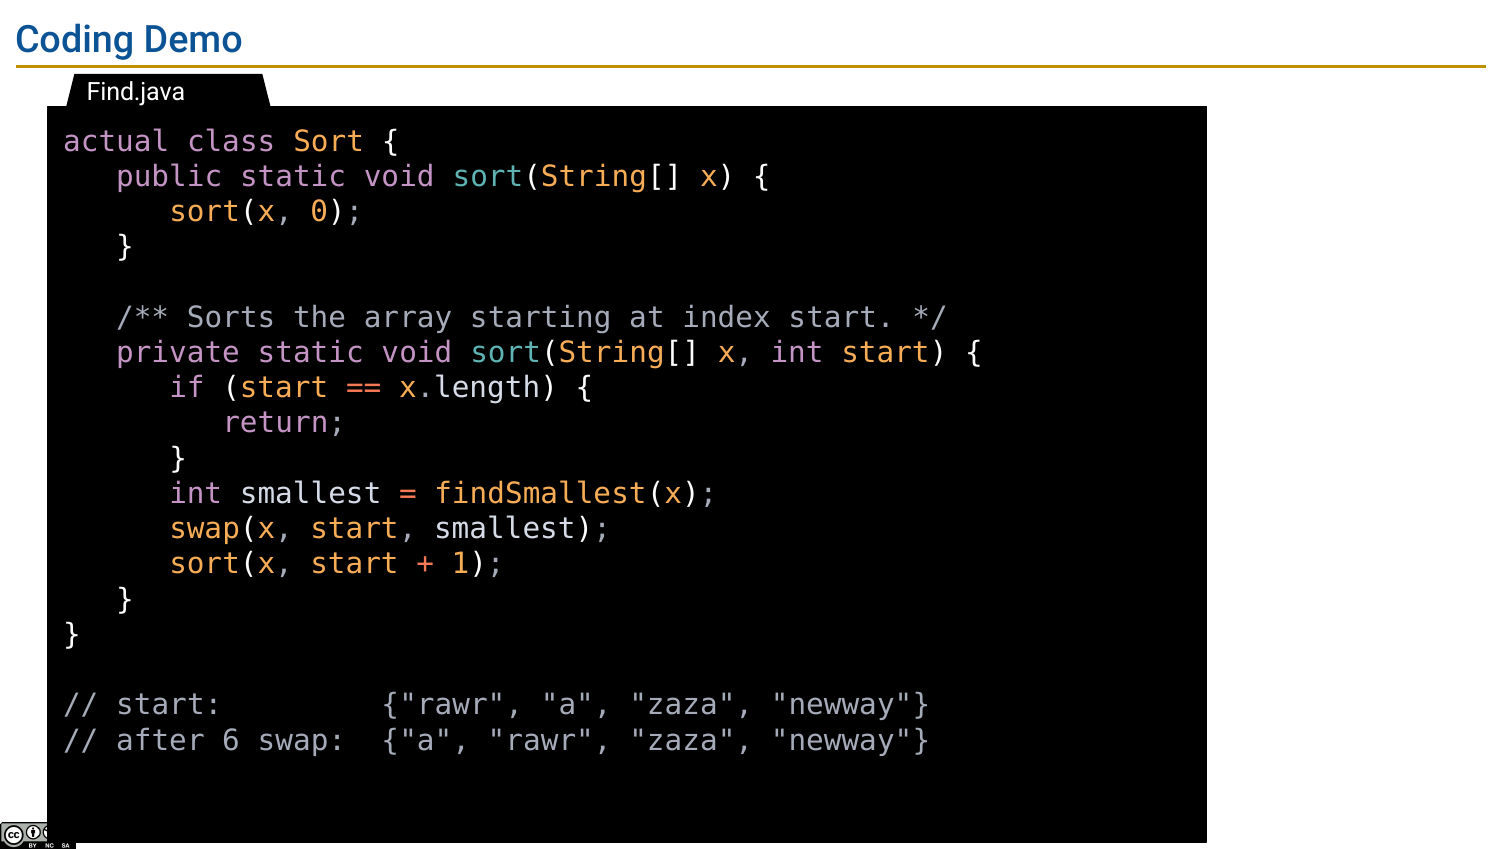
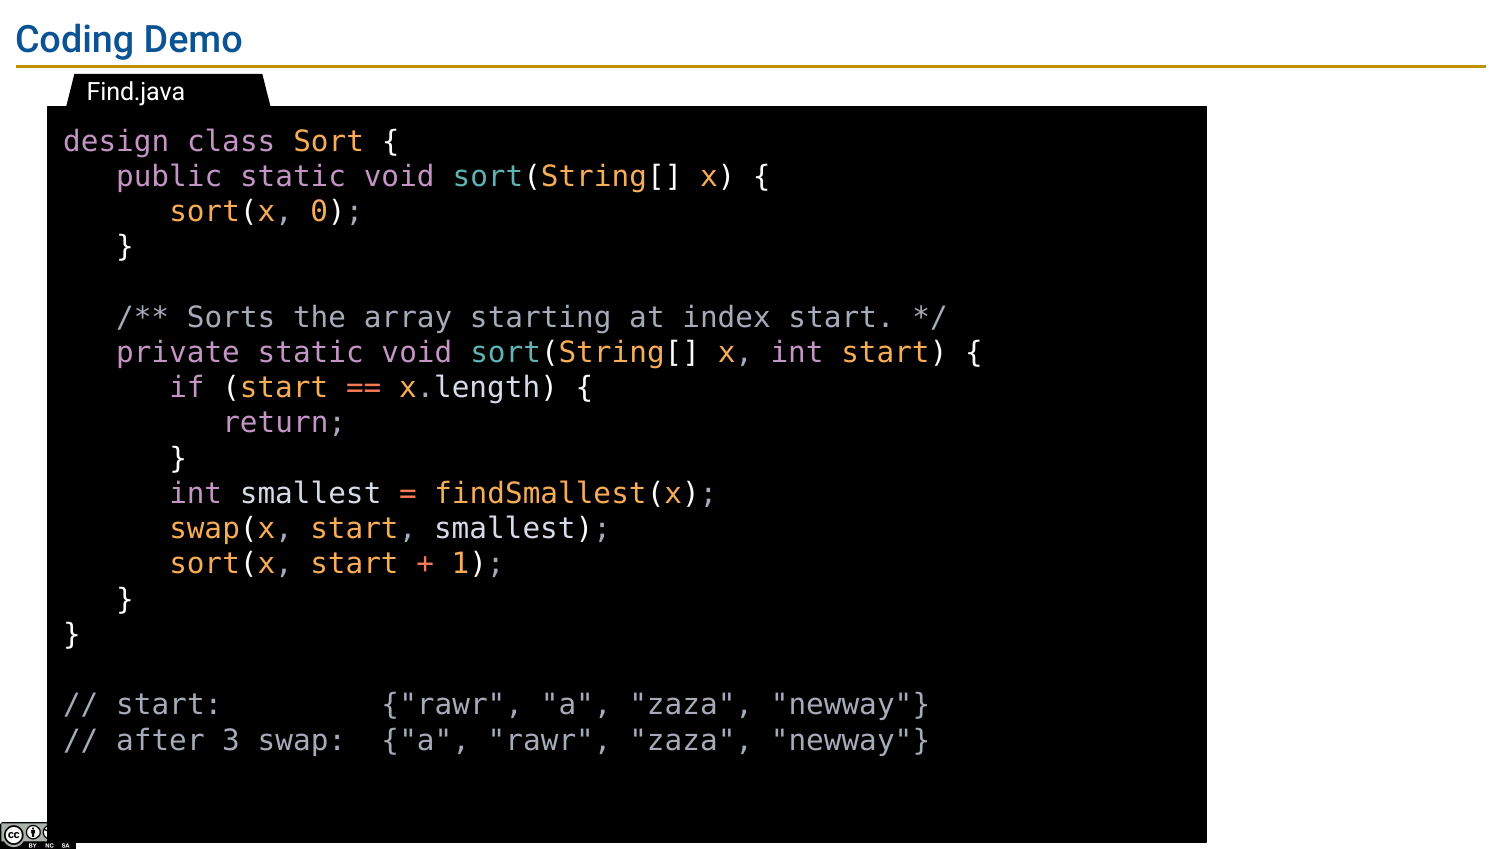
actual: actual -> design
6: 6 -> 3
